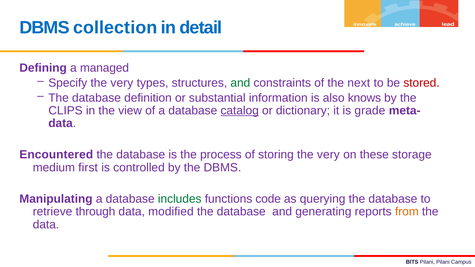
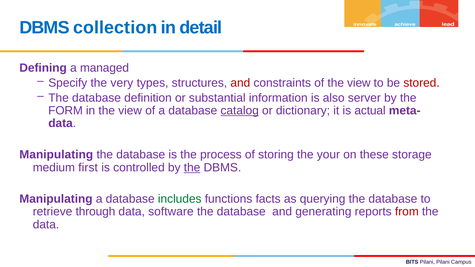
and at (240, 83) colour: green -> red
of the next: next -> view
knows: knows -> server
CLIPS: CLIPS -> FORM
grade: grade -> actual
Encountered at (56, 155): Encountered -> Manipulating
storing the very: very -> your
the at (192, 168) underline: none -> present
code: code -> facts
modified: modified -> software
from colour: orange -> red
